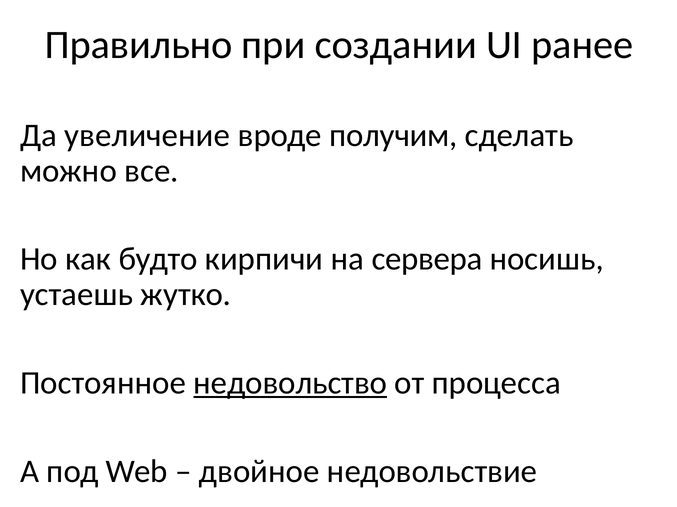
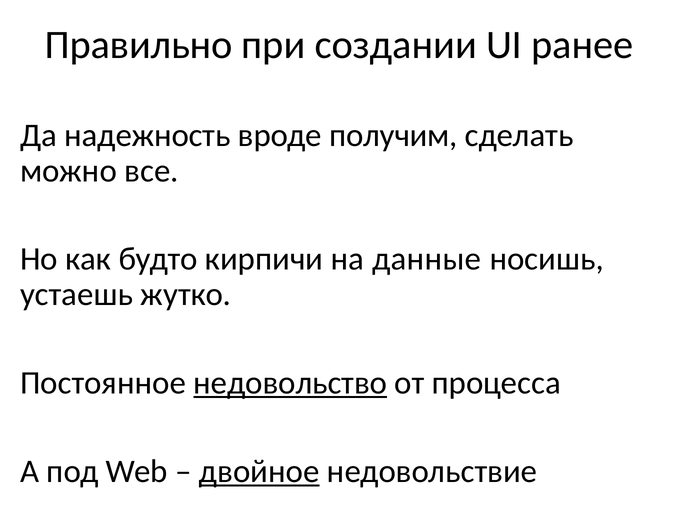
увеличение: увеличение -> надежность
сервера: сервера -> данные
двойное underline: none -> present
